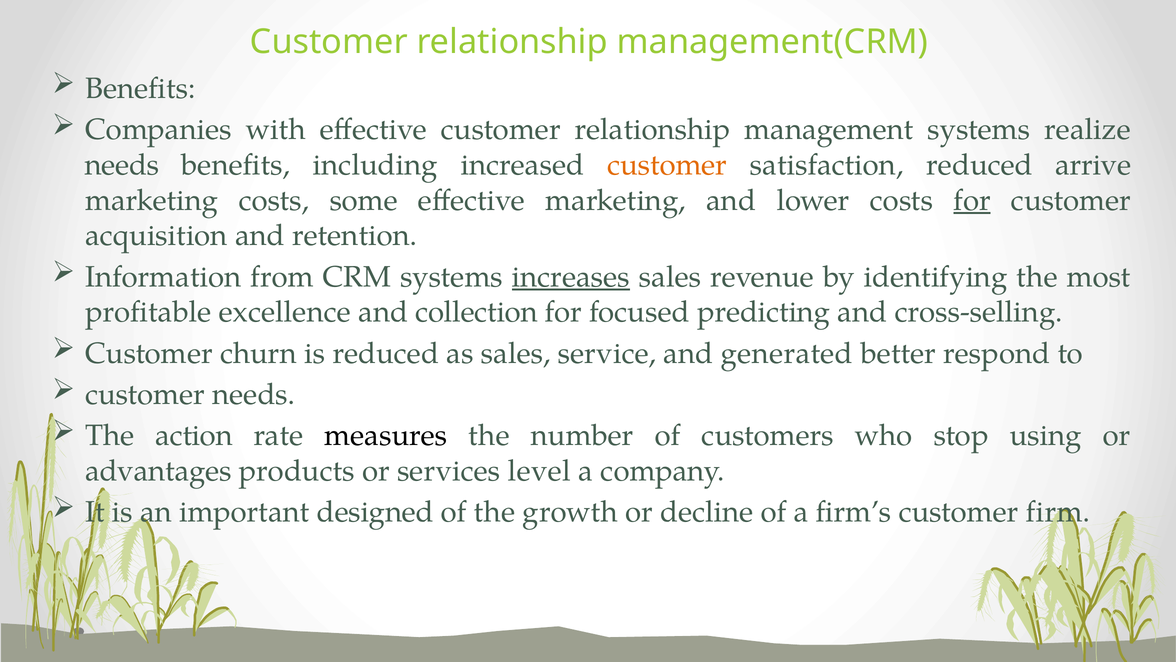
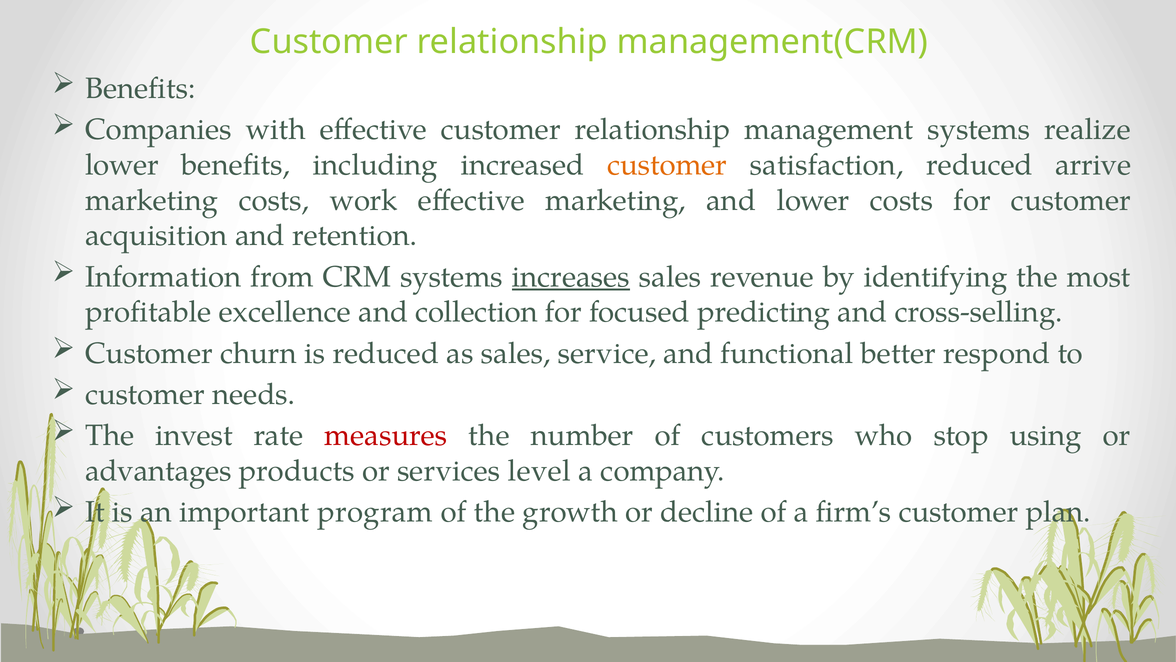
needs at (122, 165): needs -> lower
some: some -> work
for at (972, 200) underline: present -> none
generated: generated -> functional
action: action -> invest
measures colour: black -> red
designed: designed -> program
firm: firm -> plan
